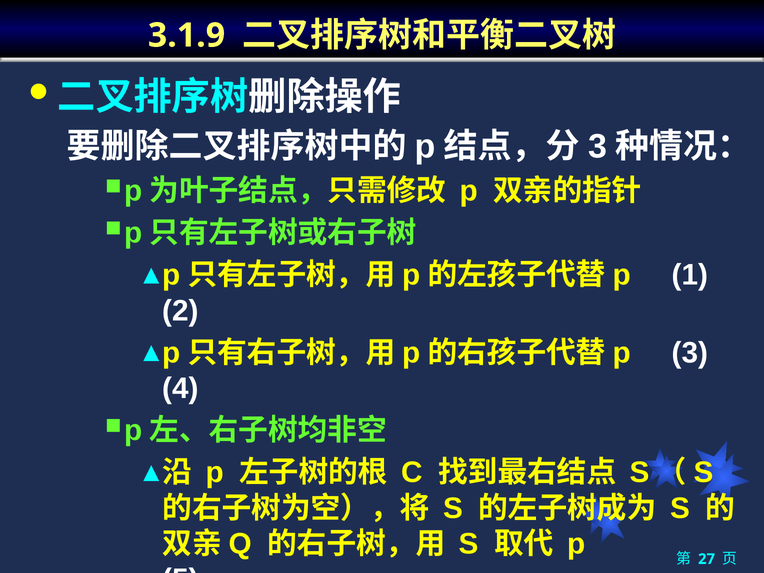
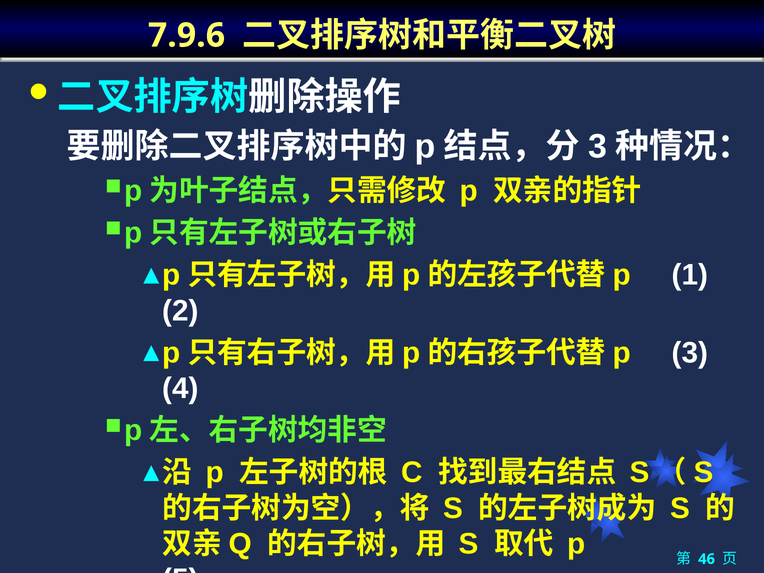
3.1.9: 3.1.9 -> 7.9.6
27: 27 -> 46
